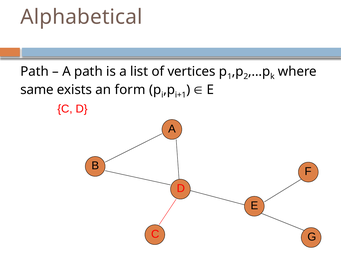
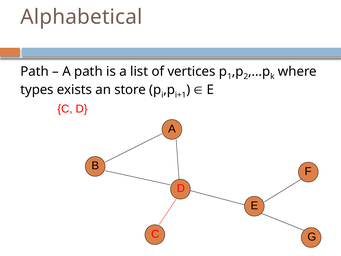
same: same -> types
form: form -> store
